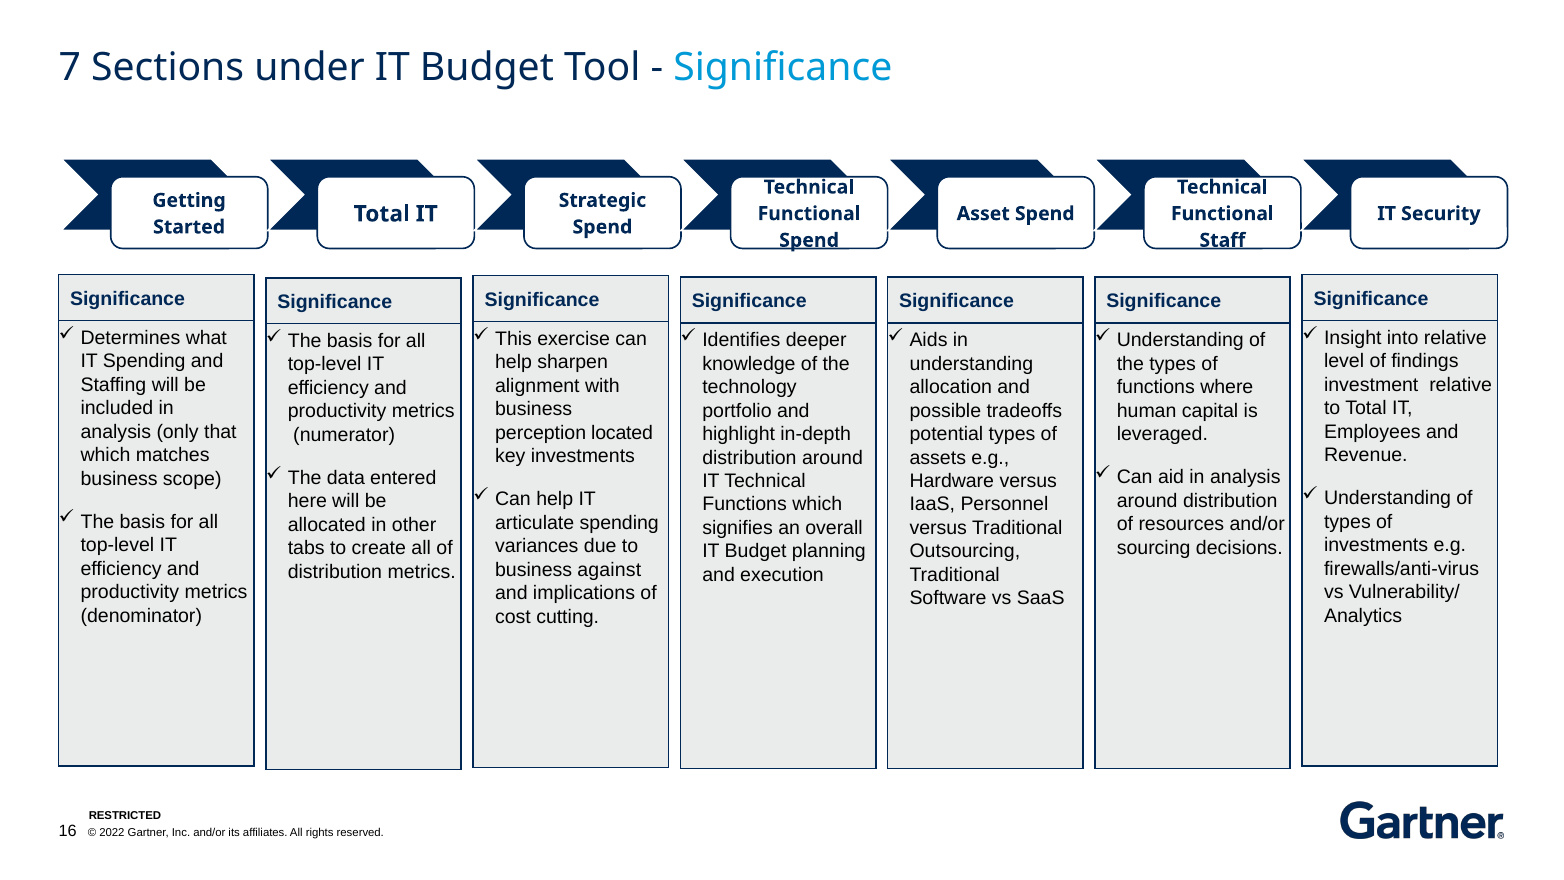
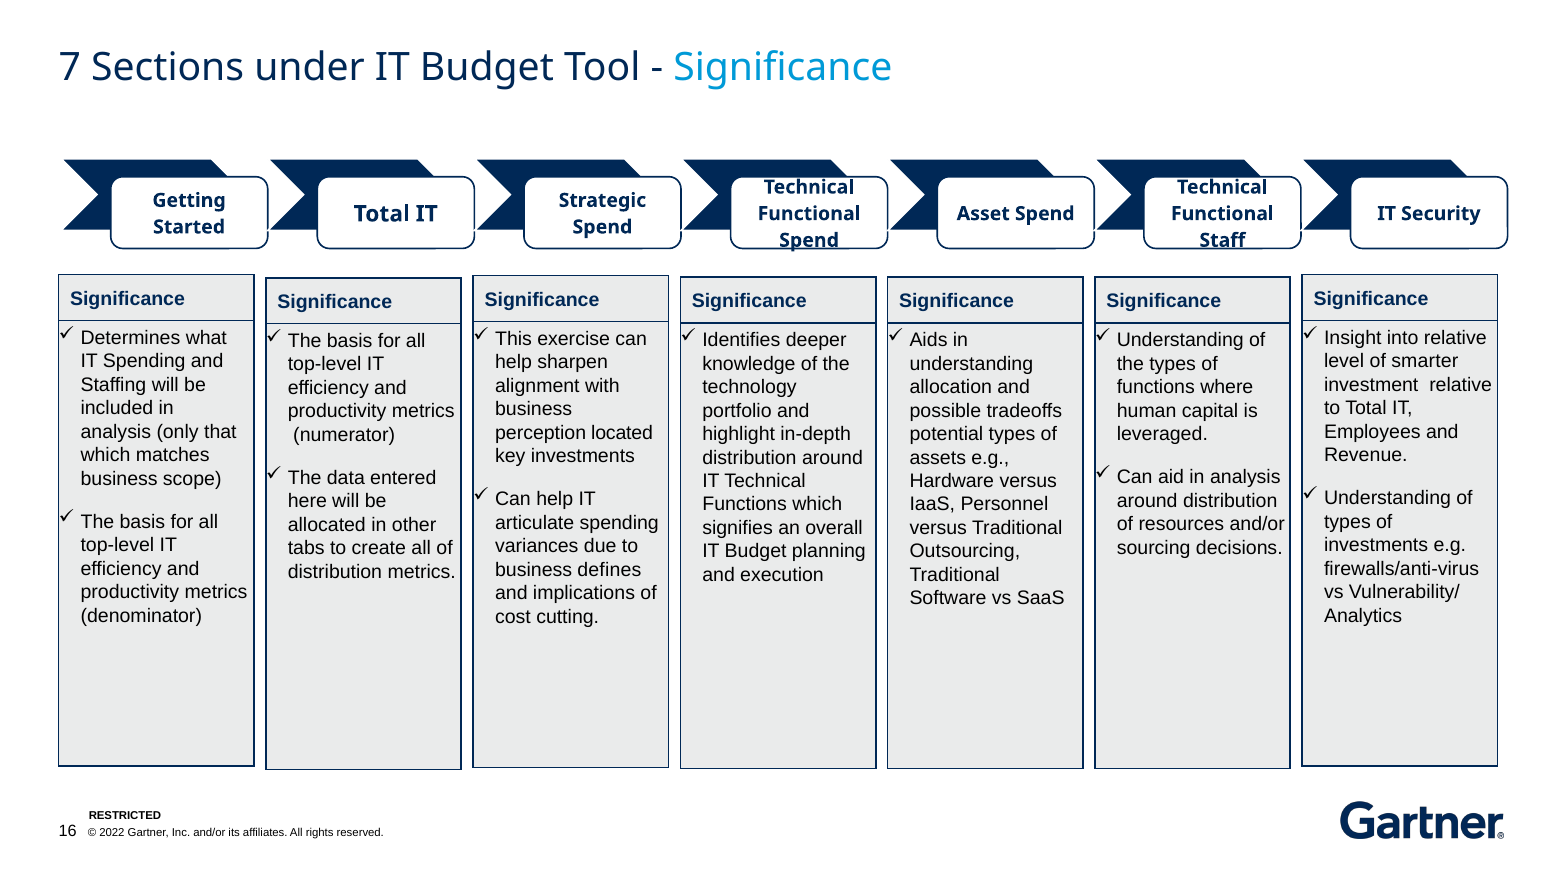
findings: findings -> smarter
against: against -> defines
